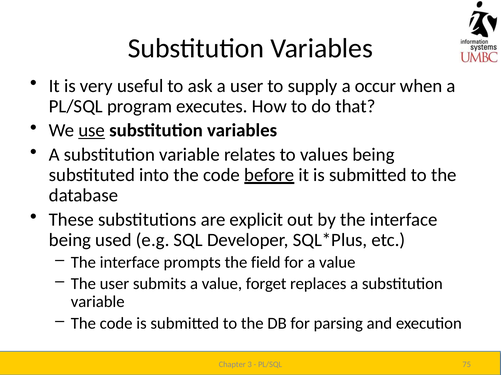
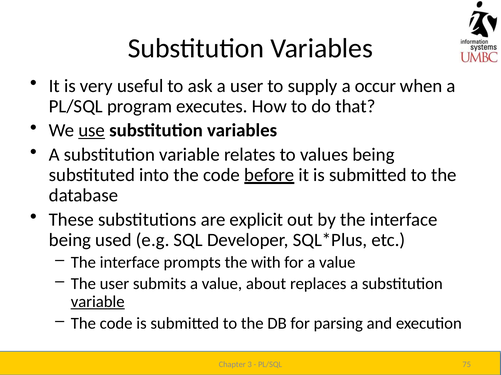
field: field -> with
forget: forget -> about
variable at (98, 302) underline: none -> present
